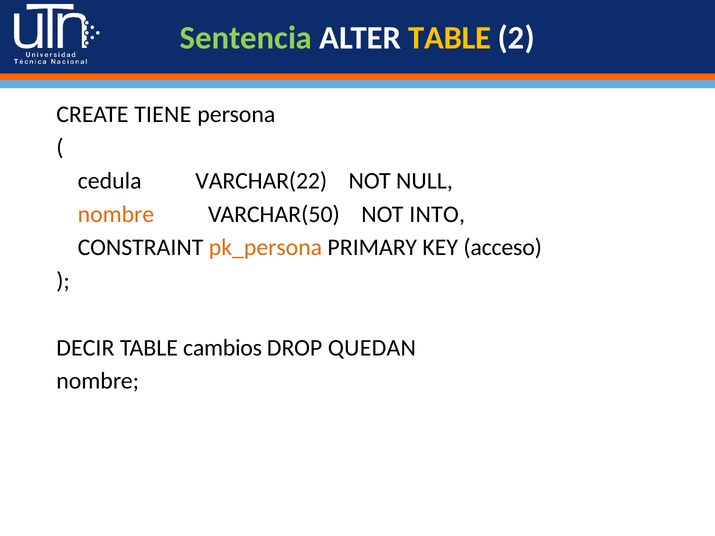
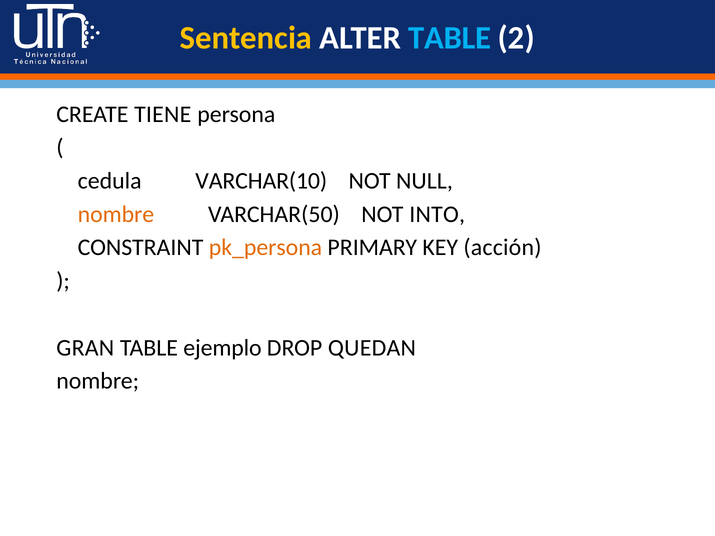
Sentencia colour: light green -> yellow
TABLE at (450, 38) colour: yellow -> light blue
VARCHAR(22: VARCHAR(22 -> VARCHAR(10
acceso: acceso -> acción
DECIR: DECIR -> GRAN
cambios: cambios -> ejemplo
